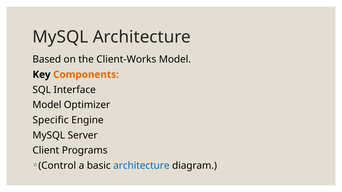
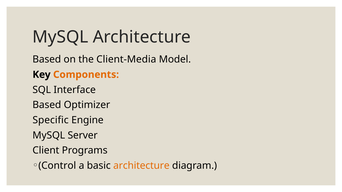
Client-Works: Client-Works -> Client-Media
Model at (47, 105): Model -> Based
architecture at (141, 166) colour: blue -> orange
